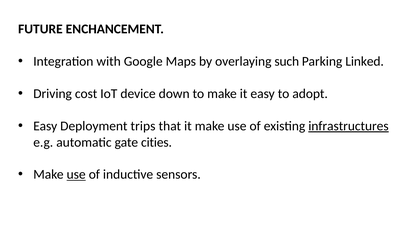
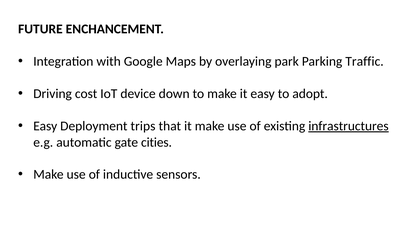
such: such -> park
Linked: Linked -> Traffic
use at (76, 175) underline: present -> none
